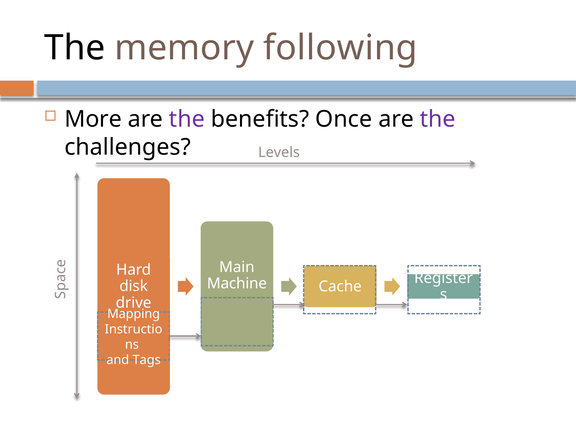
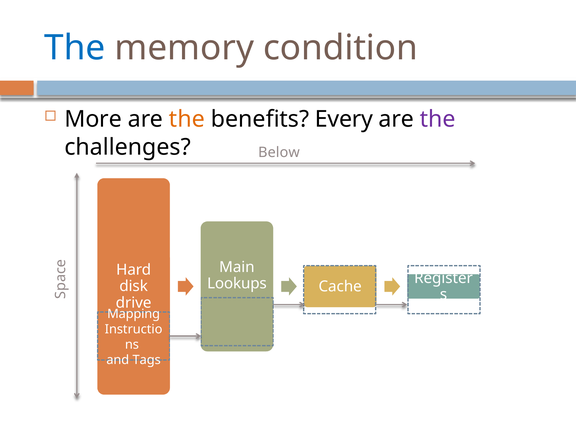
The at (75, 48) colour: black -> blue
following: following -> condition
the at (187, 119) colour: purple -> orange
Once: Once -> Every
Levels: Levels -> Below
Machine: Machine -> Lookups
